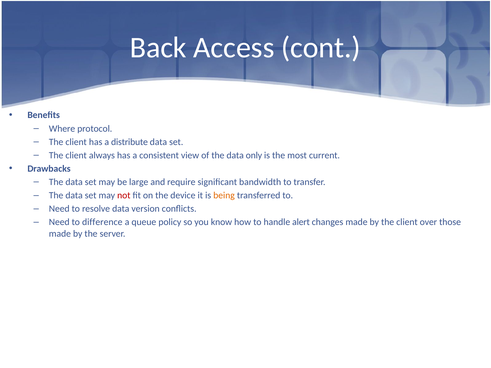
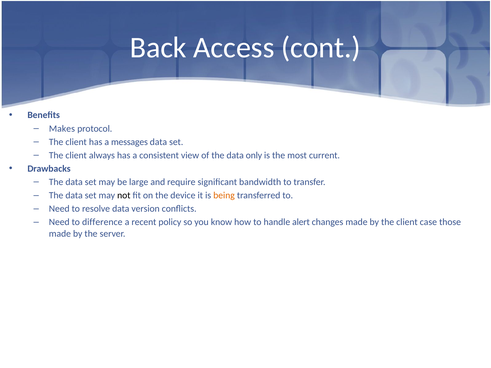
Where: Where -> Makes
distribute: distribute -> messages
not colour: red -> black
queue: queue -> recent
over: over -> case
